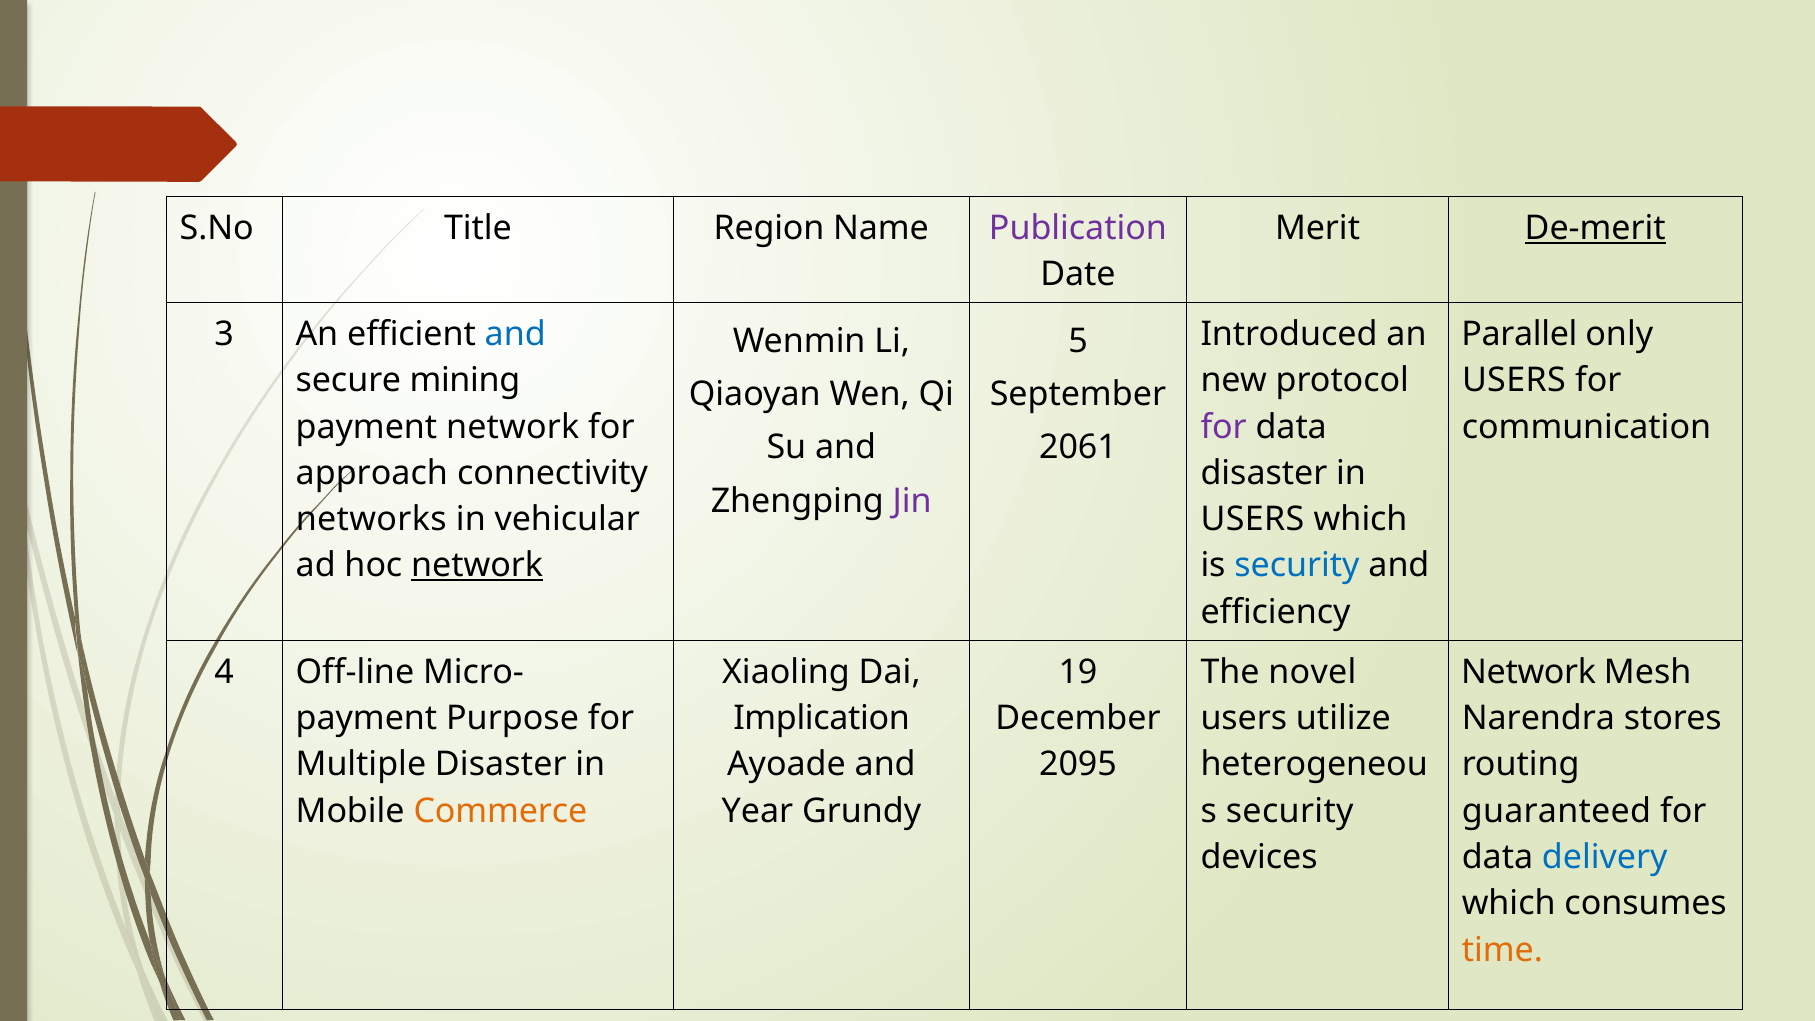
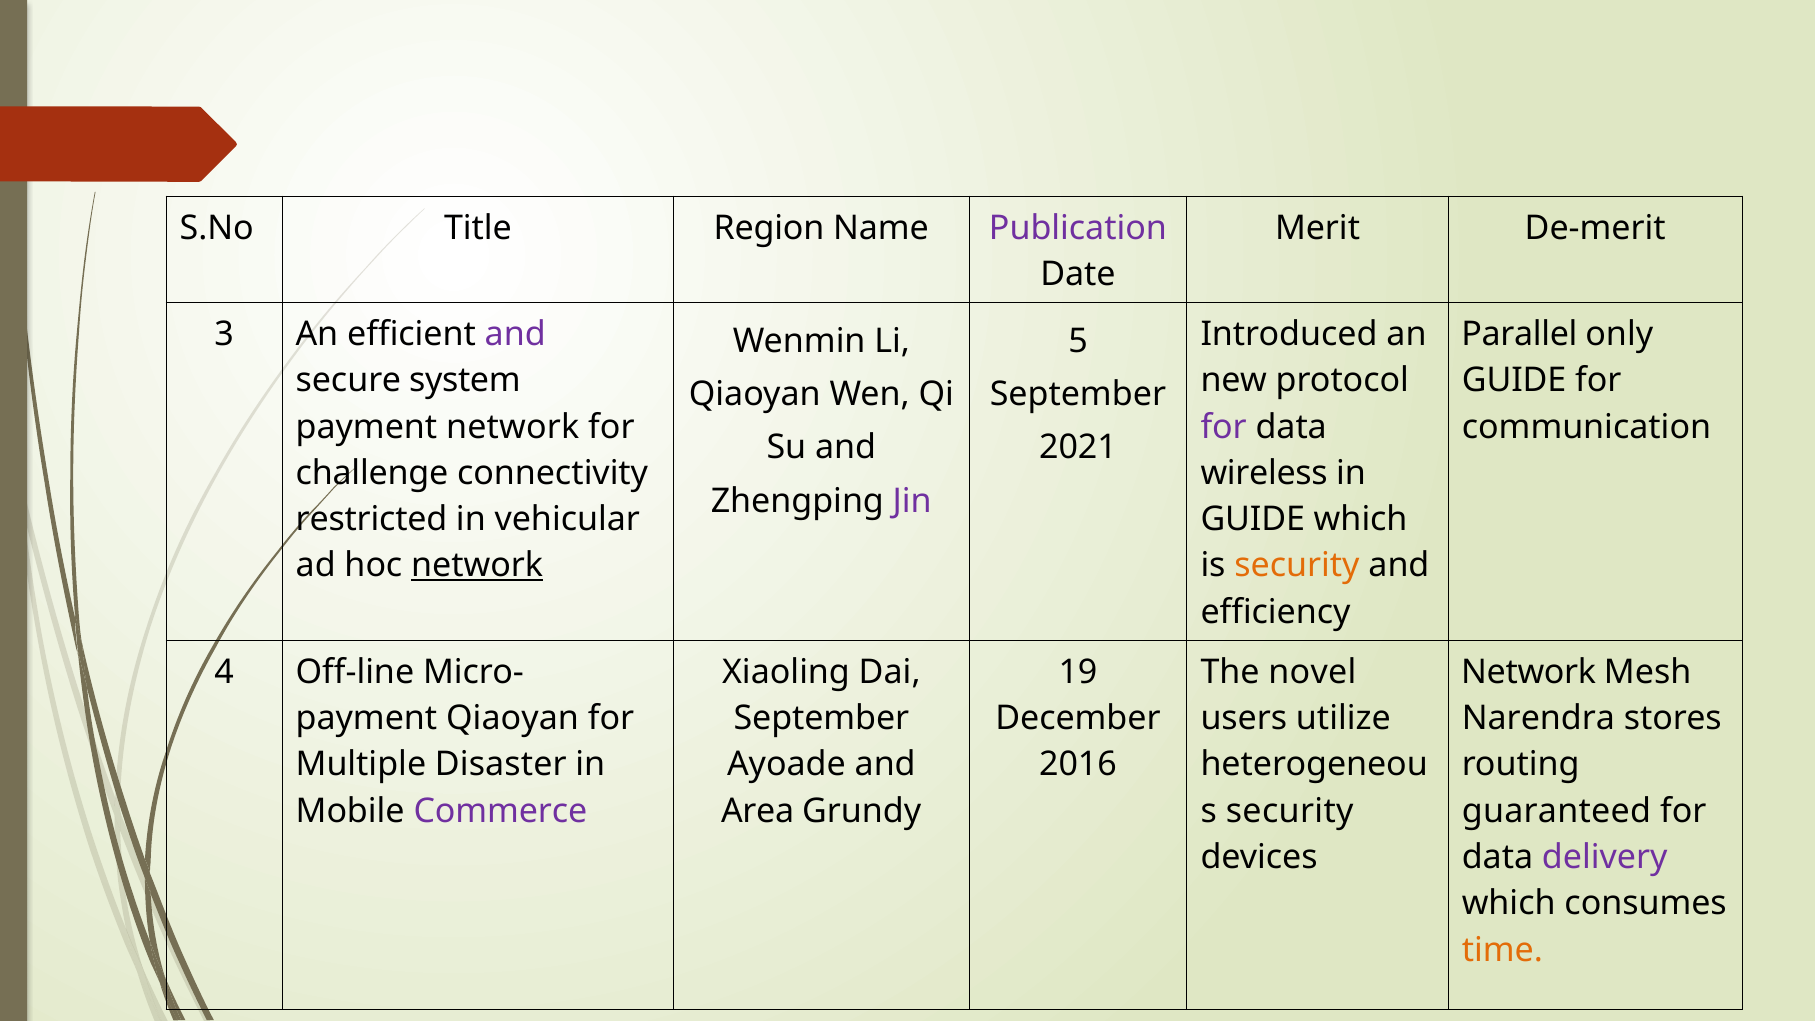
De-merit underline: present -> none
and at (515, 334) colour: blue -> purple
mining: mining -> system
USERS at (1514, 380): USERS -> GUIDE
2061: 2061 -> 2021
approach: approach -> challenge
disaster at (1264, 473): disaster -> wireless
networks: networks -> restricted
USERS at (1253, 519): USERS -> GUIDE
security at (1297, 566) colour: blue -> orange
payment Purpose: Purpose -> Qiaoyan
Implication at (822, 718): Implication -> September
2095: 2095 -> 2016
Commerce colour: orange -> purple
Year: Year -> Area
delivery colour: blue -> purple
